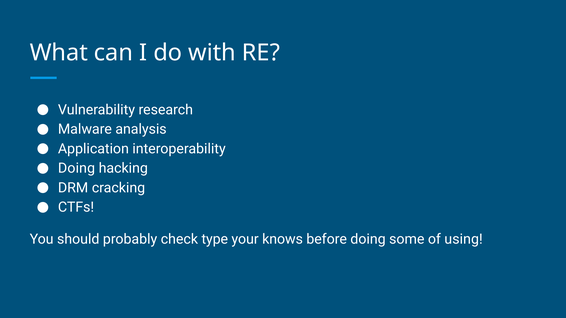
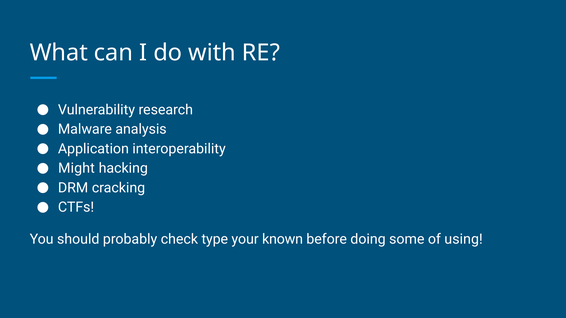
Doing at (77, 168): Doing -> Might
knows: knows -> known
